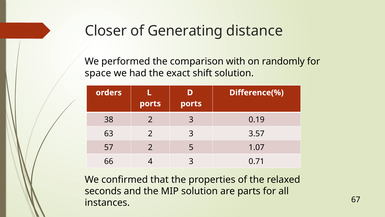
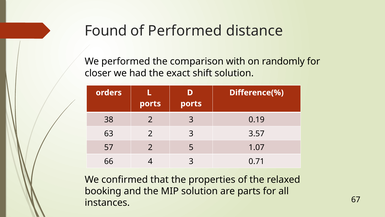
Closer: Closer -> Found
of Generating: Generating -> Performed
space: space -> closer
seconds: seconds -> booking
